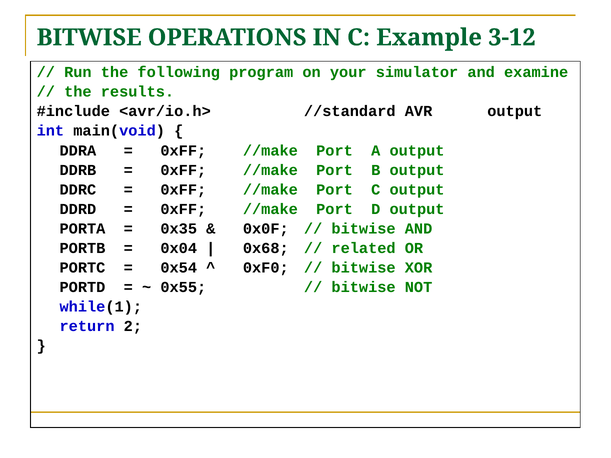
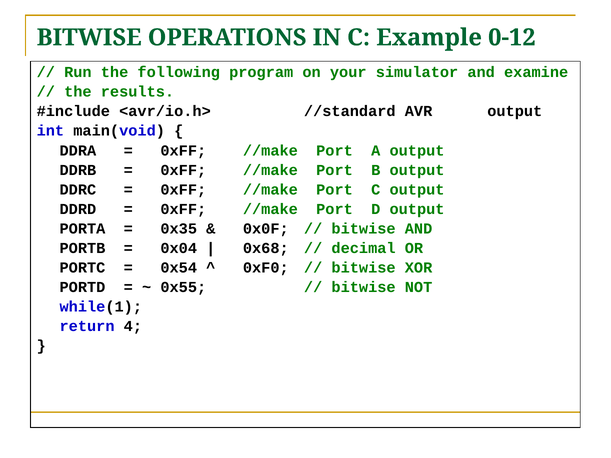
3-12: 3-12 -> 0-12
related: related -> decimal
2: 2 -> 4
